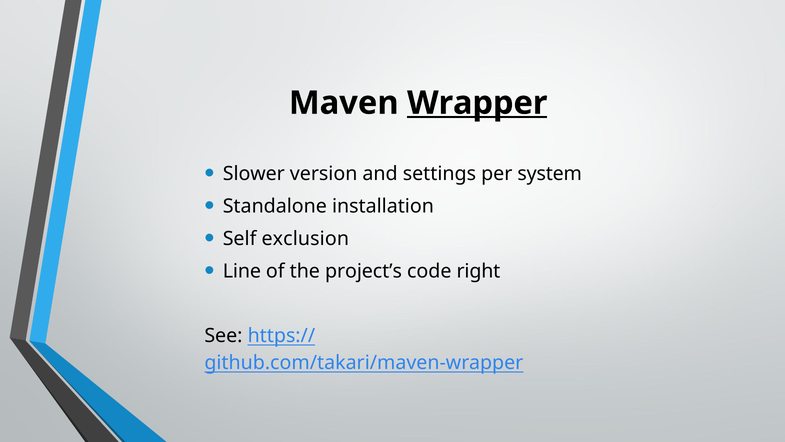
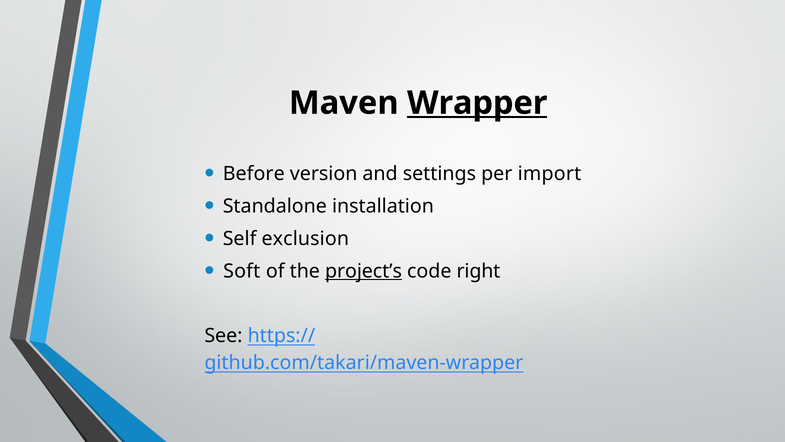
Slower: Slower -> Before
system: system -> import
Line: Line -> Soft
project’s underline: none -> present
